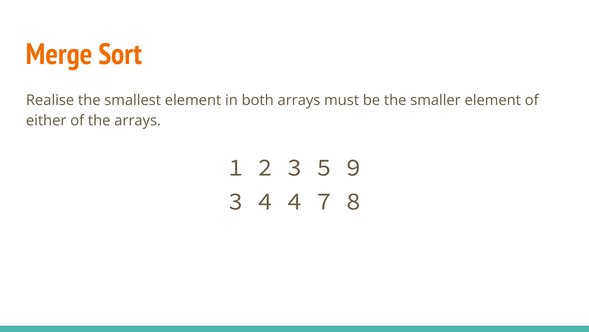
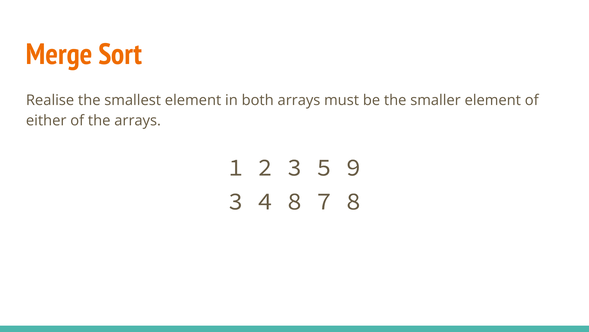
4 4: 4 -> 8
